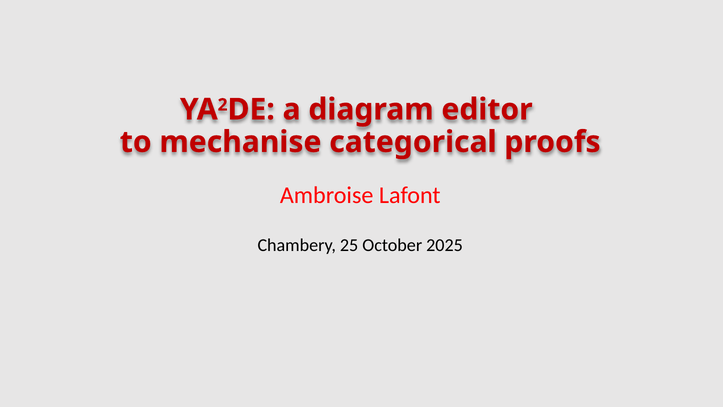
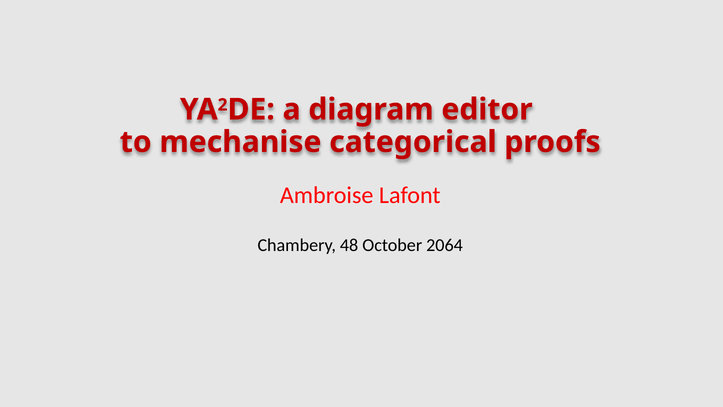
25: 25 -> 48
2025: 2025 -> 2064
